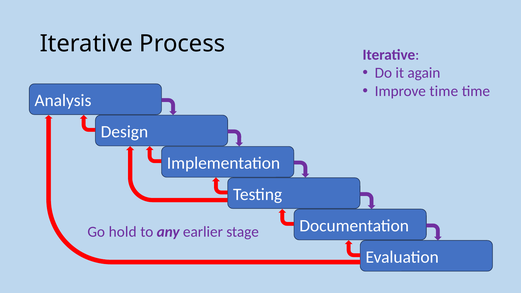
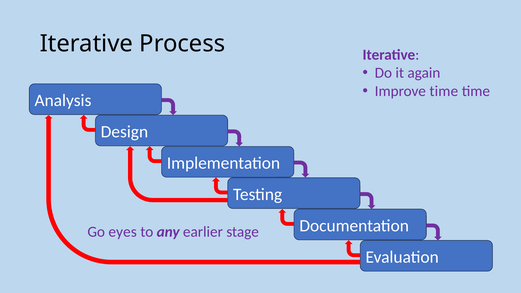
hold: hold -> eyes
